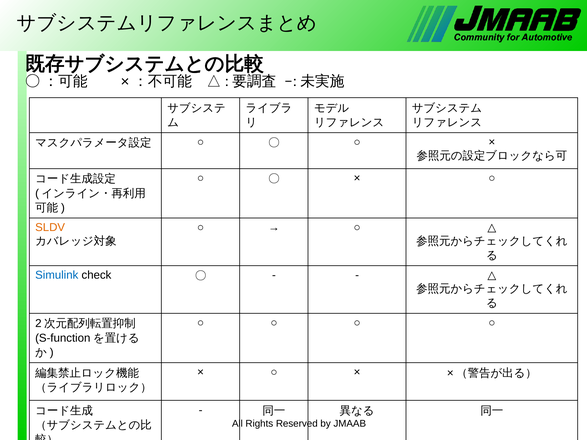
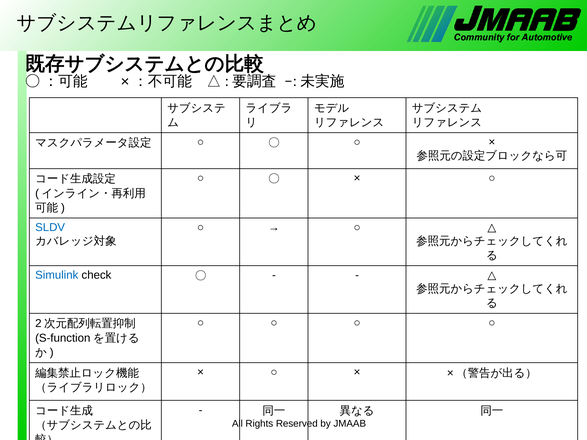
SLDV colour: orange -> blue
